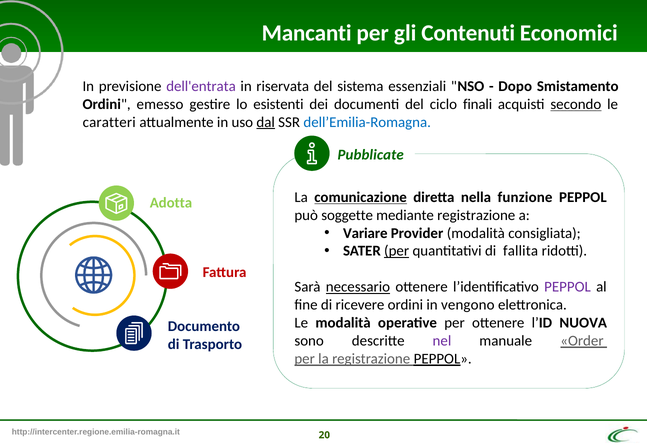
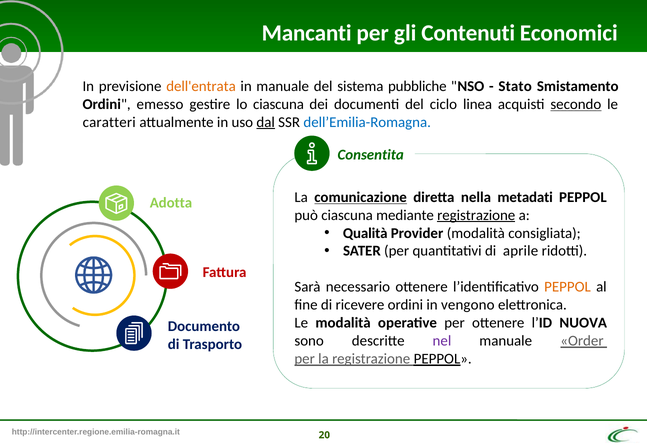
dell'entrata colour: purple -> orange
in riservata: riservata -> manuale
essenziali: essenziali -> pubbliche
Dopo: Dopo -> Stato
lo esistenti: esistenti -> ciascuna
finali: finali -> linea
Pubblicate: Pubblicate -> Consentita
funzione: funzione -> metadati
può soggette: soggette -> ciascuna
registrazione at (476, 215) underline: none -> present
Variare: Variare -> Qualità
per at (397, 251) underline: present -> none
fallita: fallita -> aprile
necessario underline: present -> none
PEPPOL at (568, 287) colour: purple -> orange
